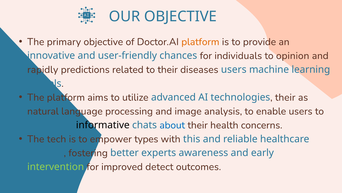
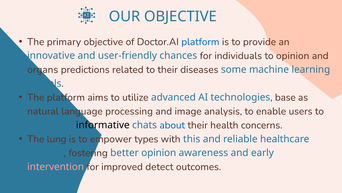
platform at (200, 42) colour: orange -> blue
rapidly: rapidly -> organs
diseases users: users -> some
their at (285, 97): their -> base
tech: tech -> lung
better experts: experts -> opinion
intervention colour: light green -> pink
